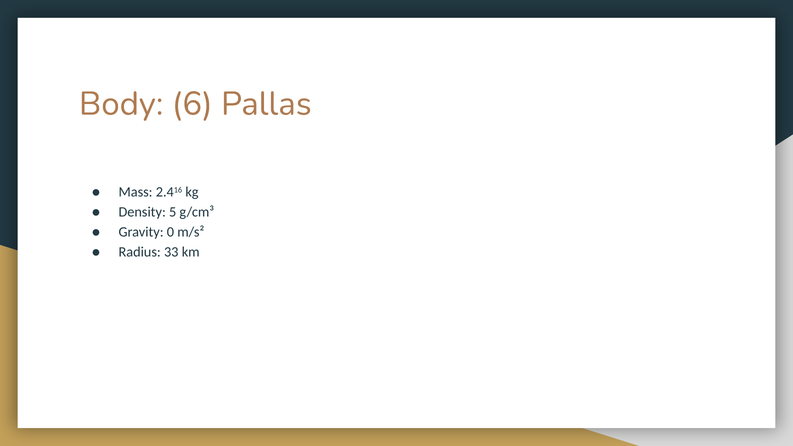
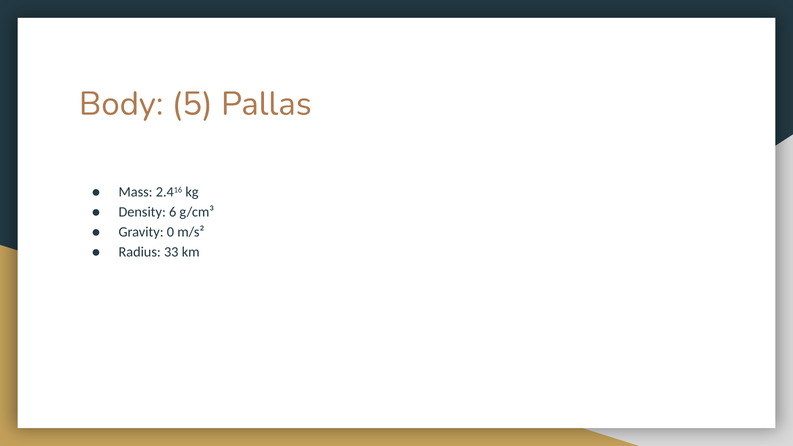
6: 6 -> 5
5: 5 -> 6
